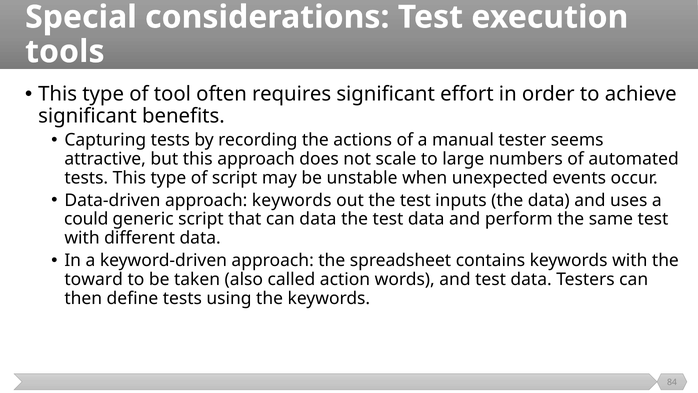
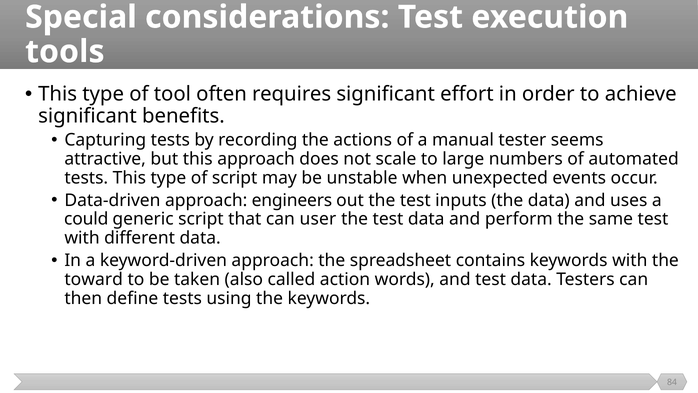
approach keywords: keywords -> engineers
can data: data -> user
